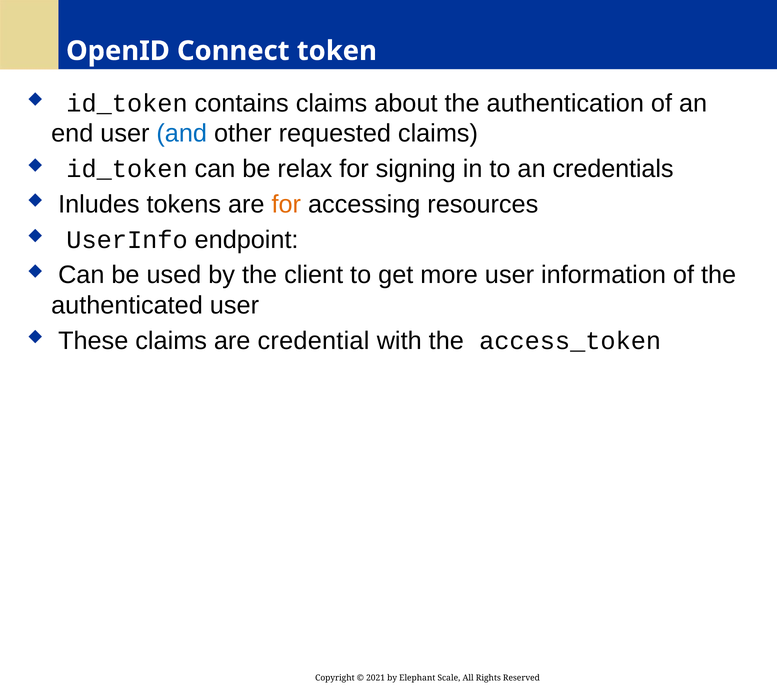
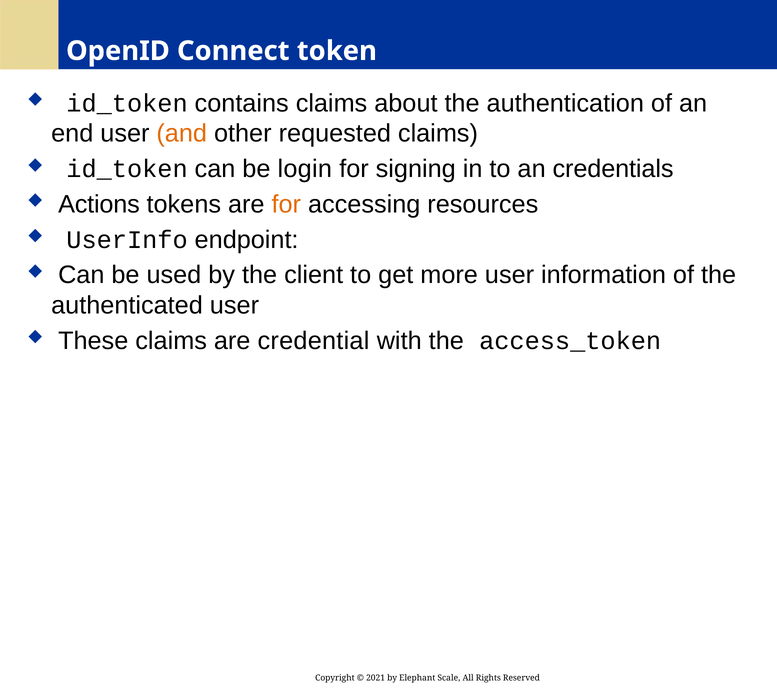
and colour: blue -> orange
relax: relax -> login
Inludes: Inludes -> Actions
